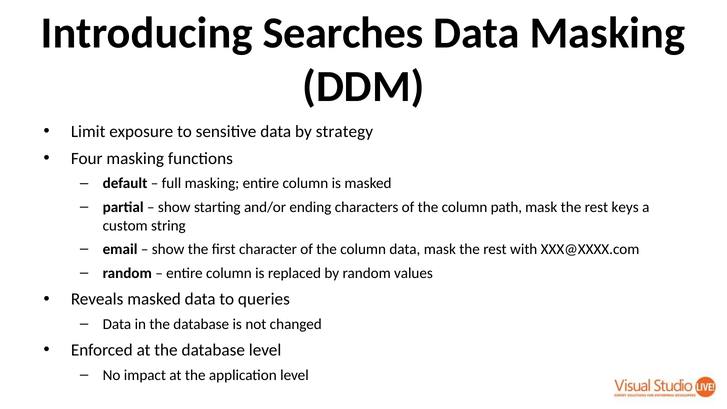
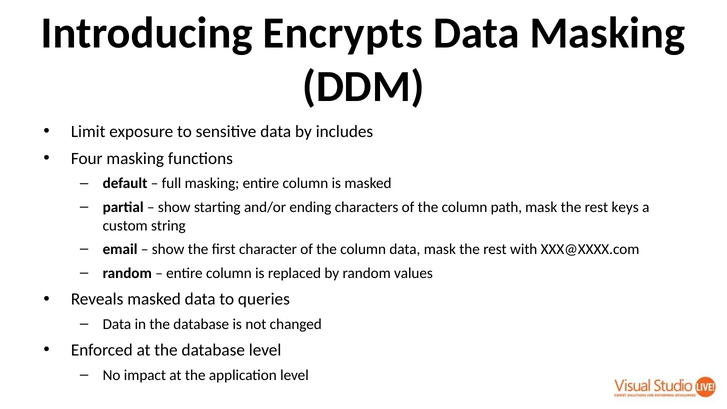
Searches: Searches -> Encrypts
strategy: strategy -> includes
